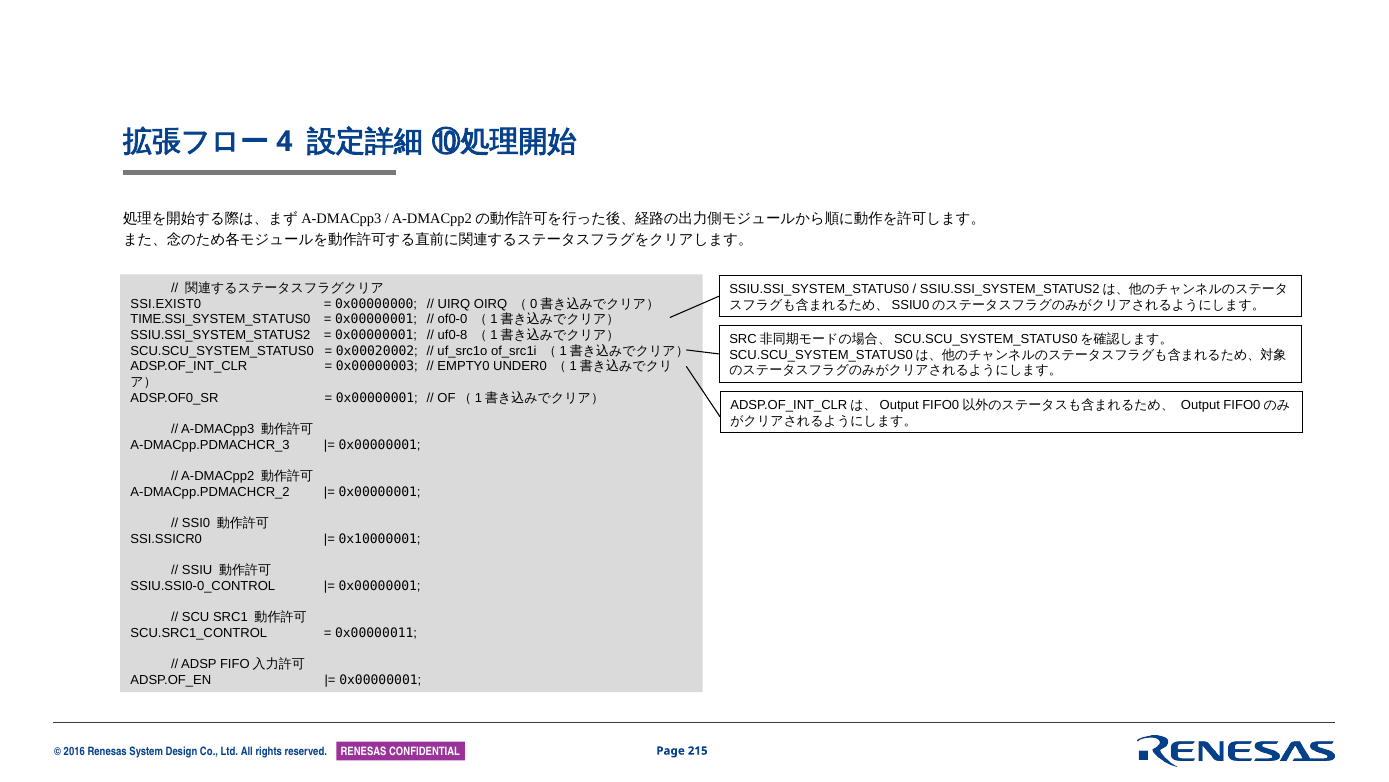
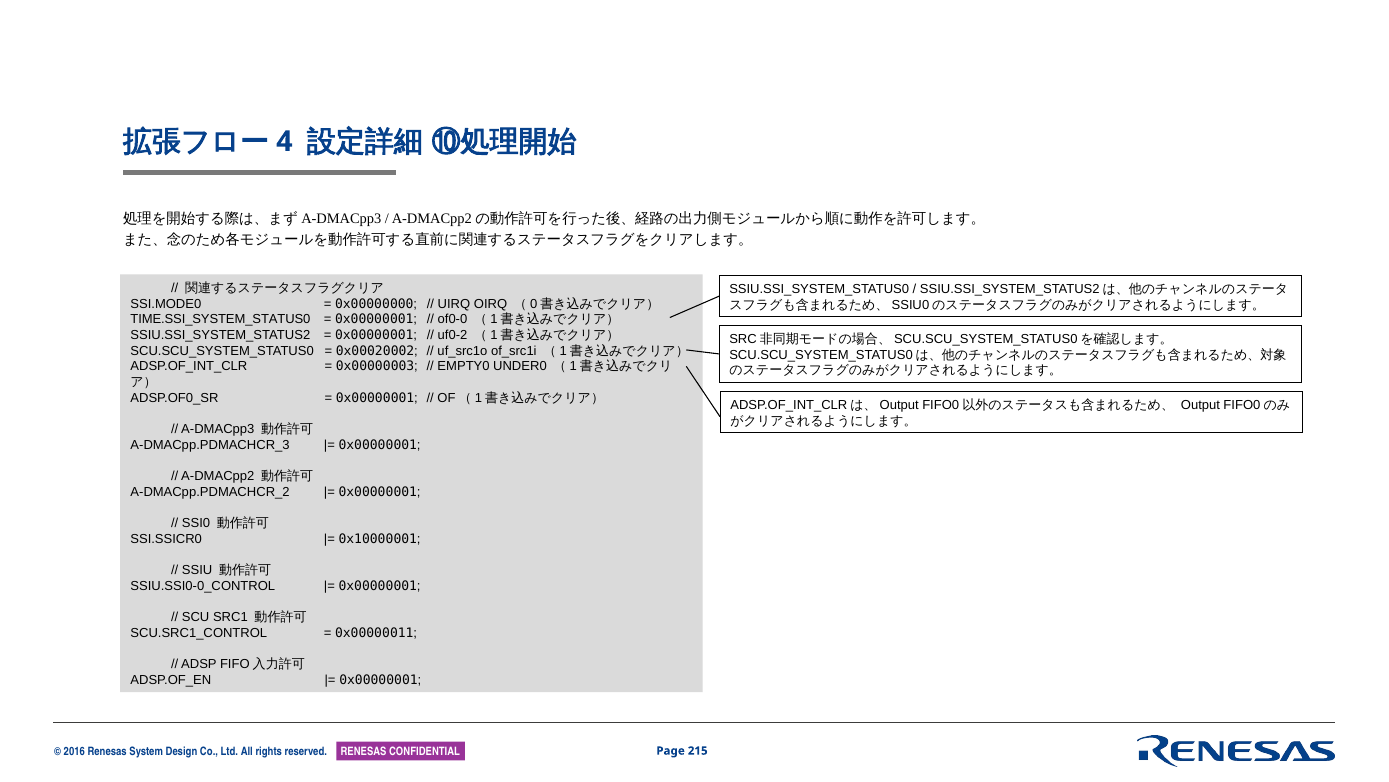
SSI.EXIST0: SSI.EXIST0 -> SSI.MODE0
uf0-8: uf0-8 -> uf0-2
